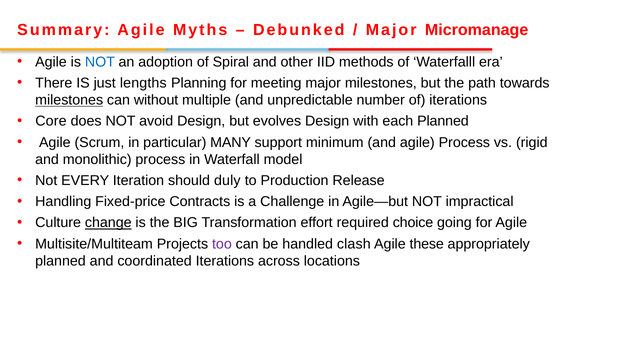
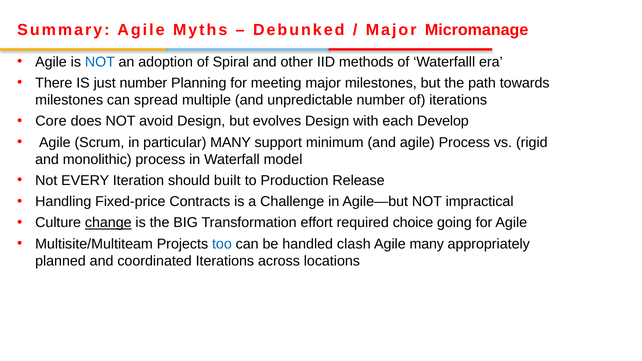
just lengths: lengths -> number
milestones at (69, 100) underline: present -> none
without: without -> spread
each Planned: Planned -> Develop
duly: duly -> built
too colour: purple -> blue
Agile these: these -> many
